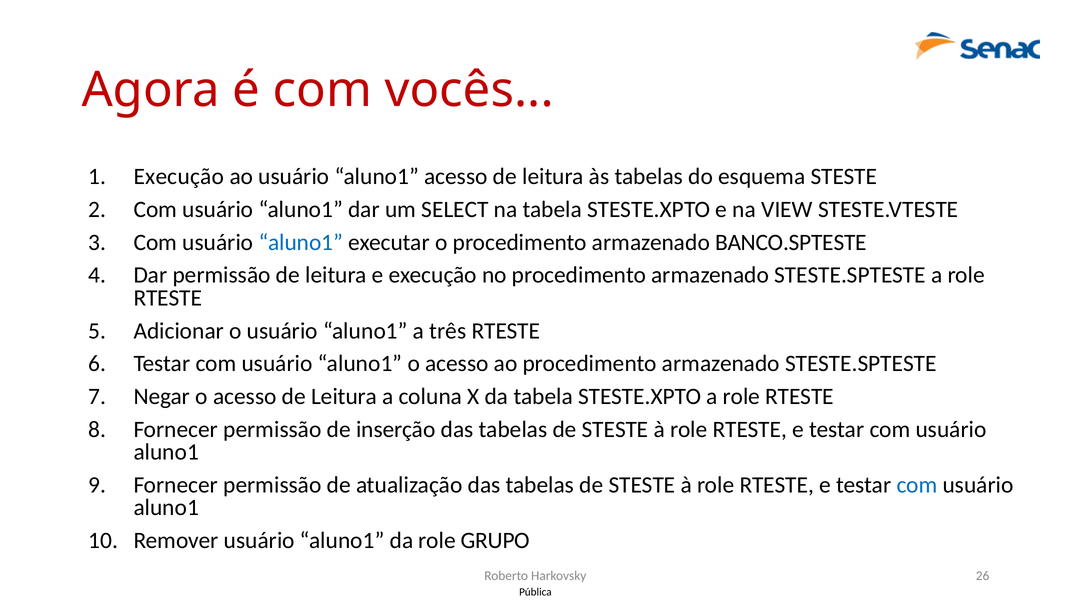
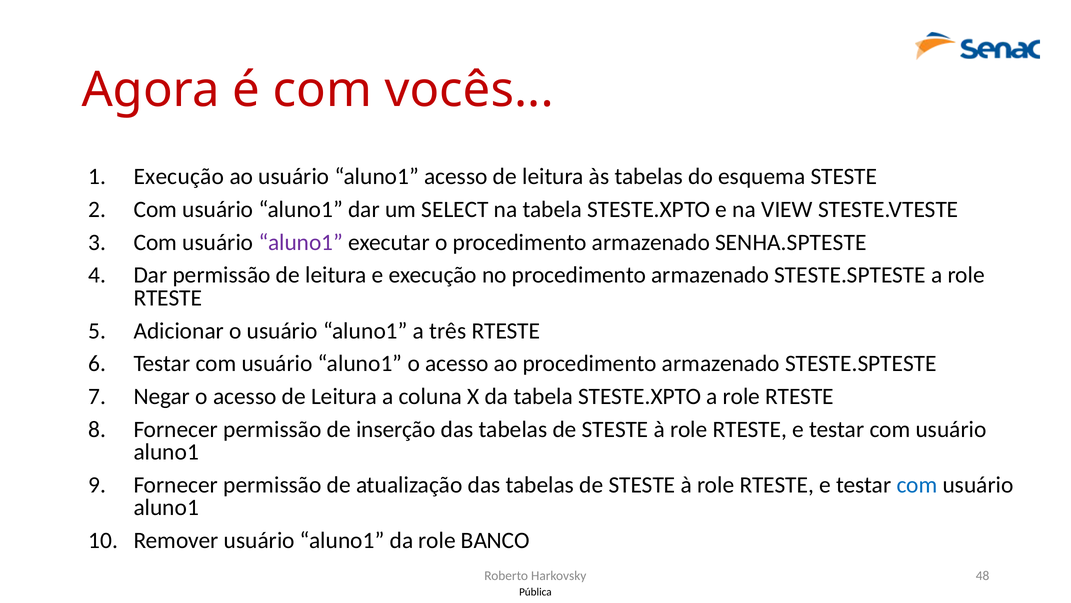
aluno1 at (301, 242) colour: blue -> purple
BANCO.SPTESTE: BANCO.SPTESTE -> SENHA.SPTESTE
GRUPO: GRUPO -> BANCO
26: 26 -> 48
